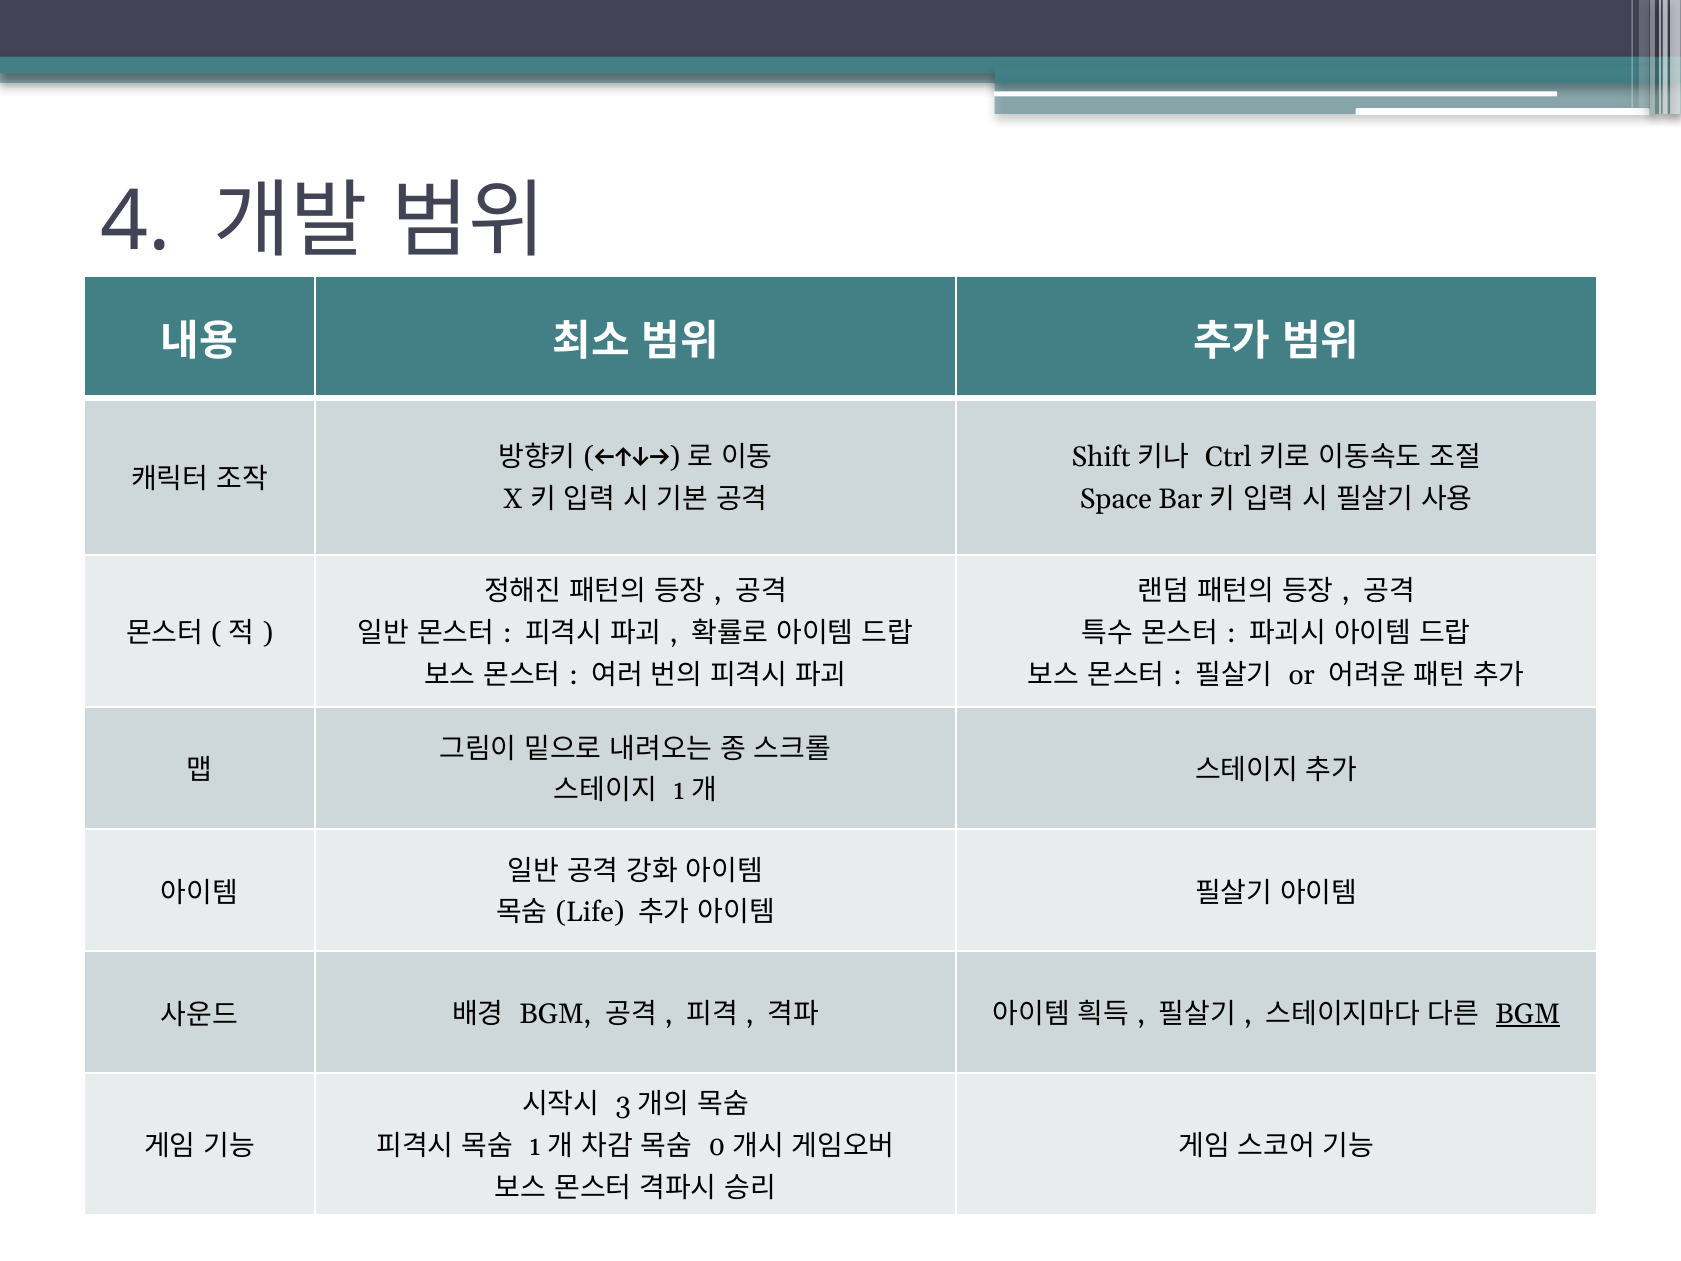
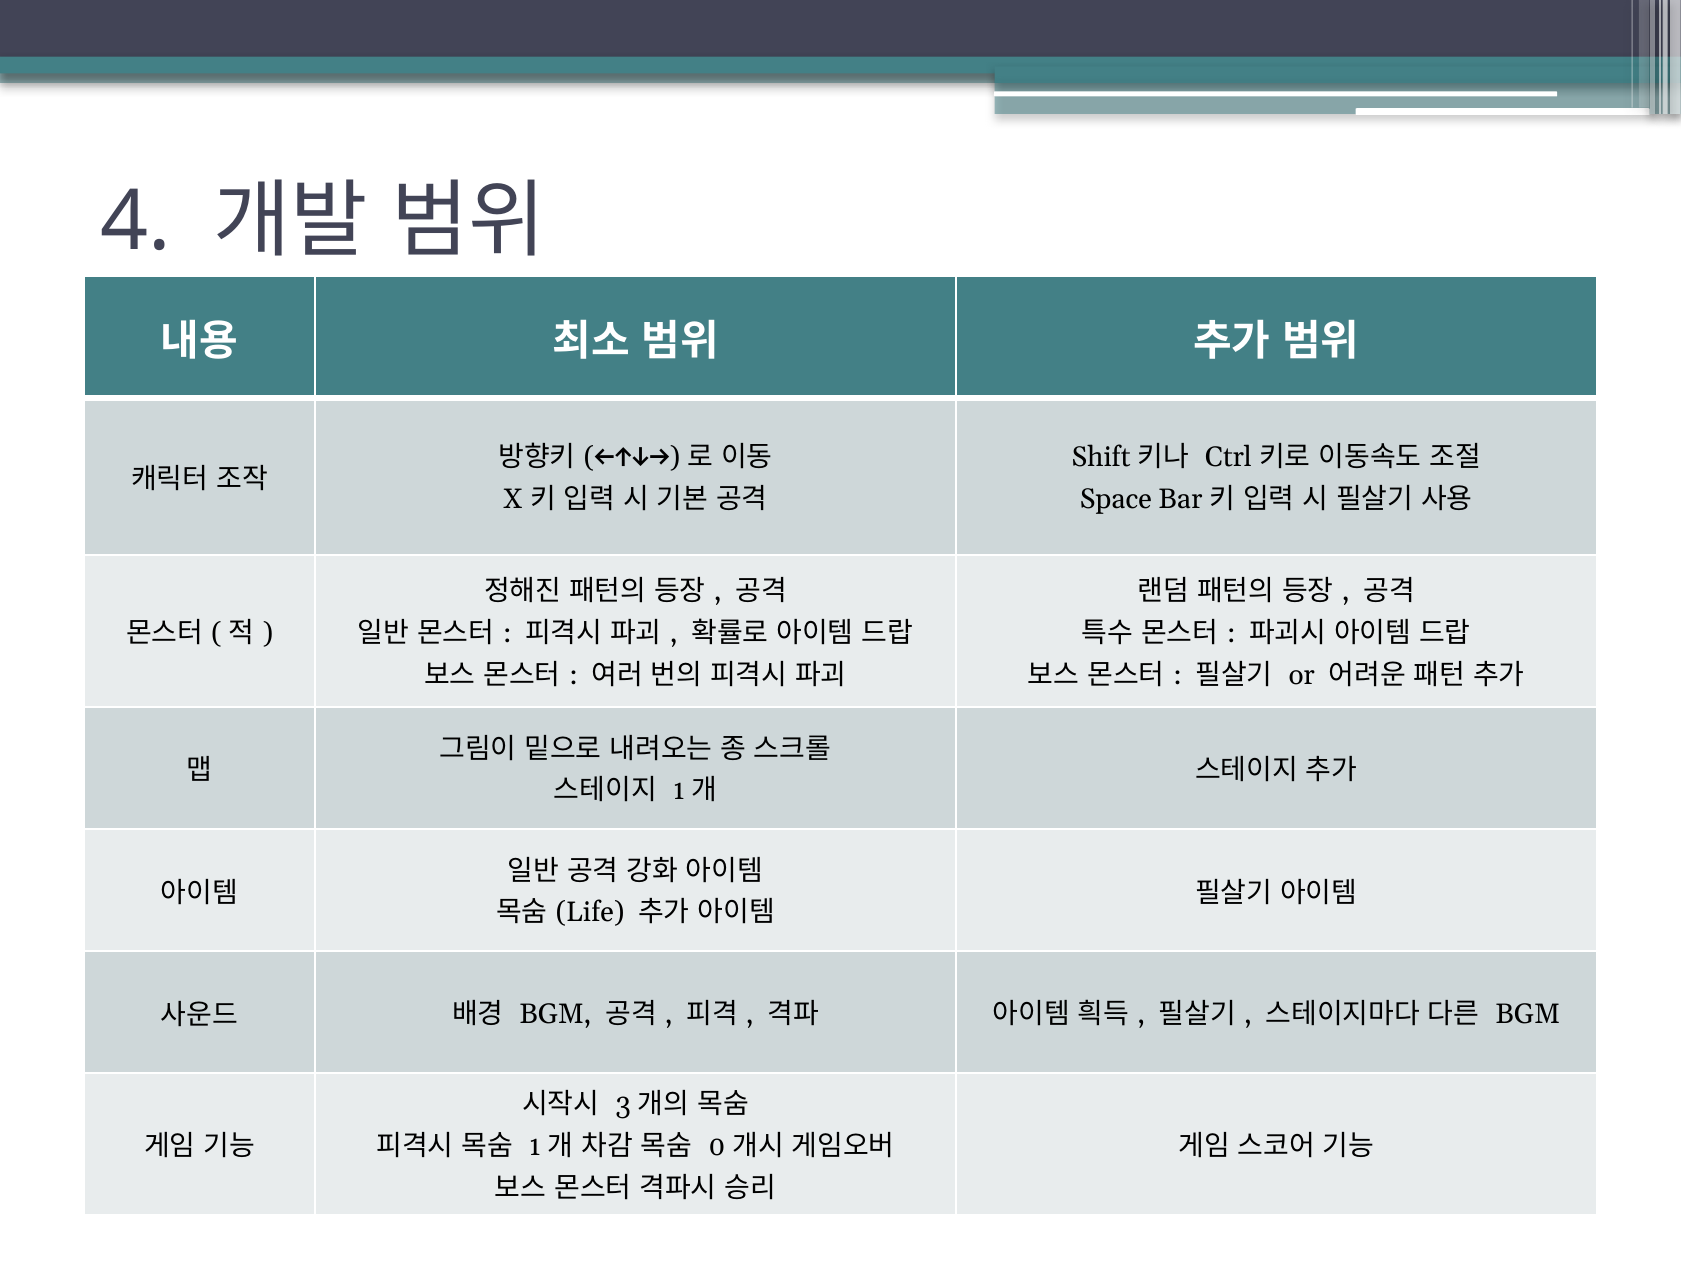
BGM at (1528, 1014) underline: present -> none
